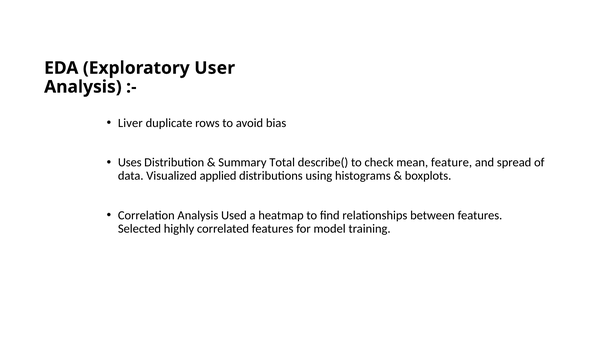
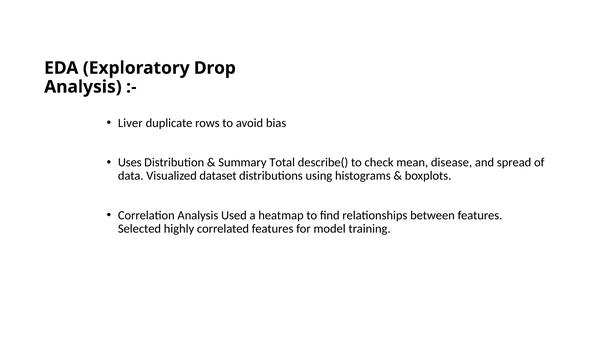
User: User -> Drop
feature: feature -> disease
applied: applied -> dataset
